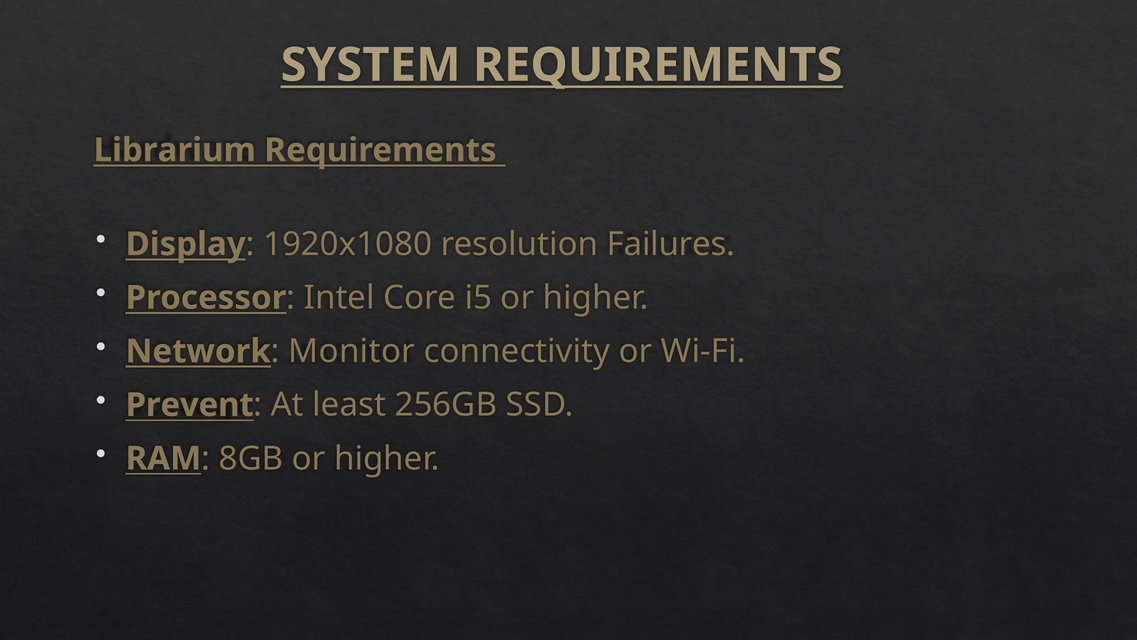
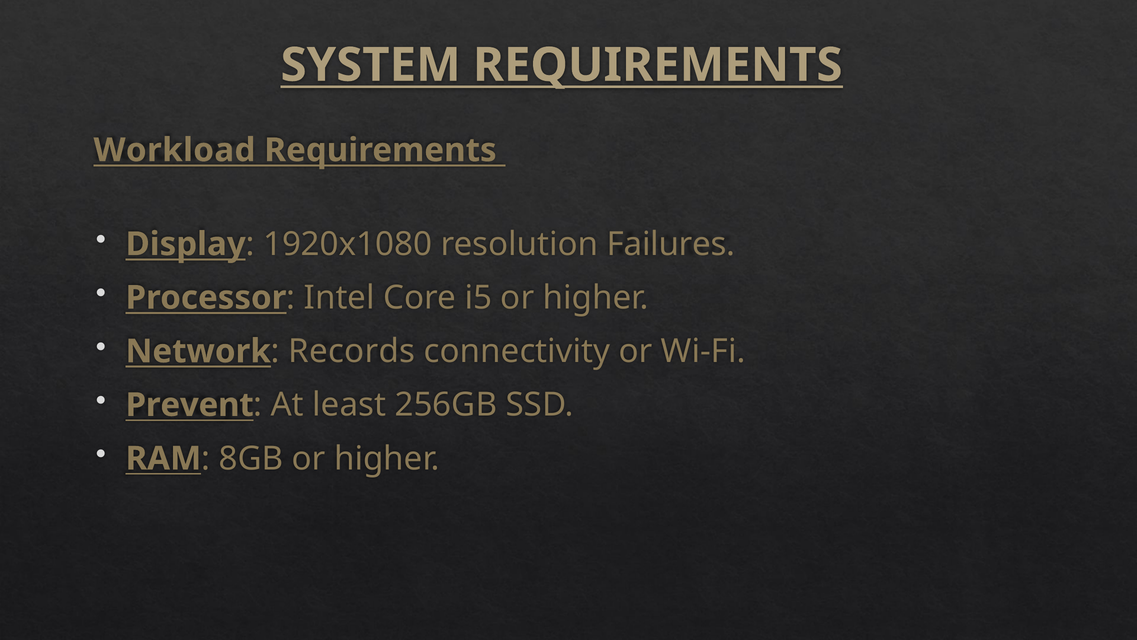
Librarium: Librarium -> Workload
Monitor: Monitor -> Records
